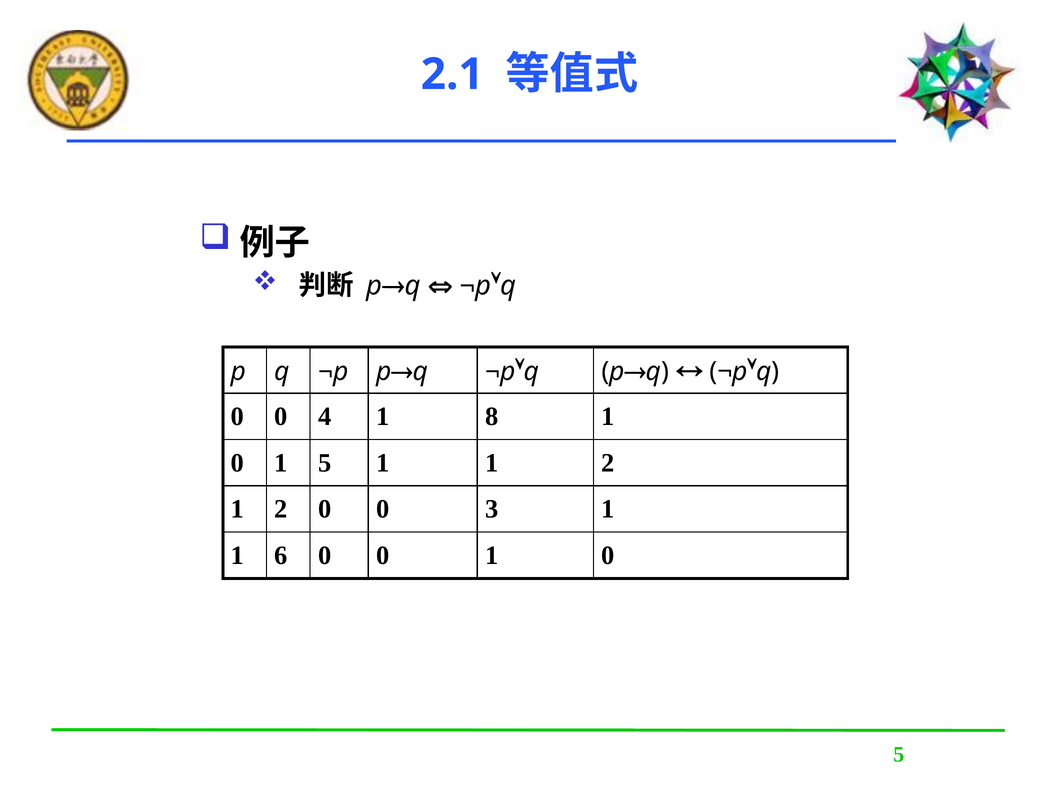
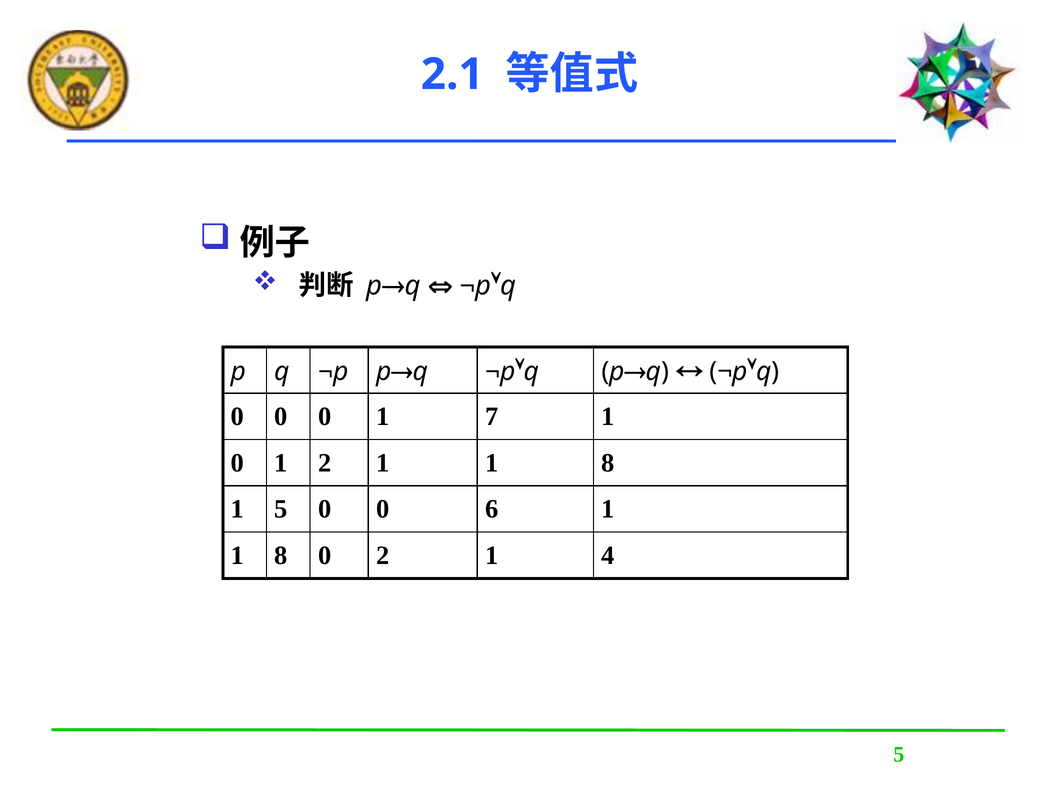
0 0 4: 4 -> 0
8: 8 -> 7
1 5: 5 -> 2
2 at (608, 463): 2 -> 8
2 at (281, 509): 2 -> 5
3: 3 -> 6
6 at (281, 556): 6 -> 8
0 at (383, 556): 0 -> 2
0 at (608, 556): 0 -> 4
